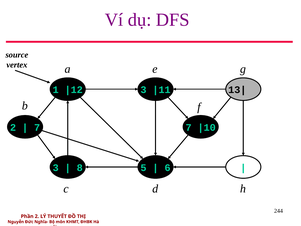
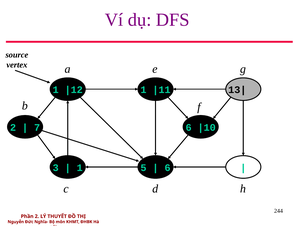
3 at (143, 90): 3 -> 1
7 7: 7 -> 6
8 at (80, 167): 8 -> 1
